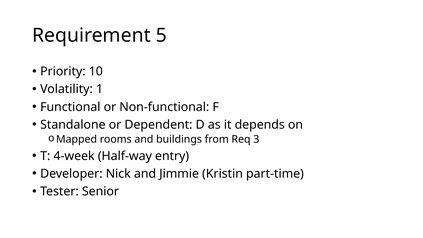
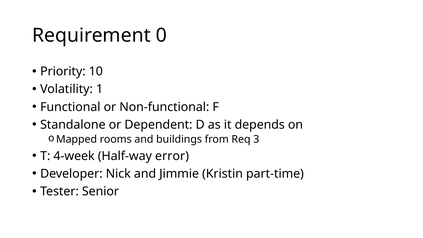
5: 5 -> 0
entry: entry -> error
